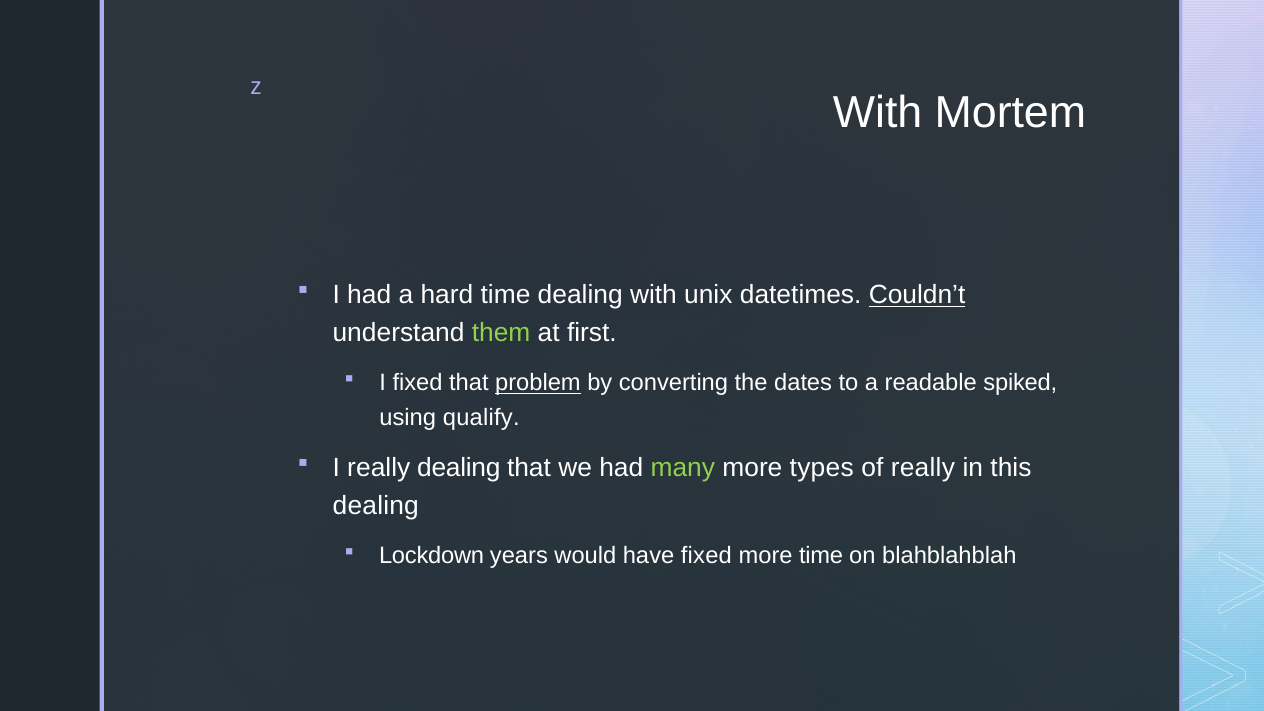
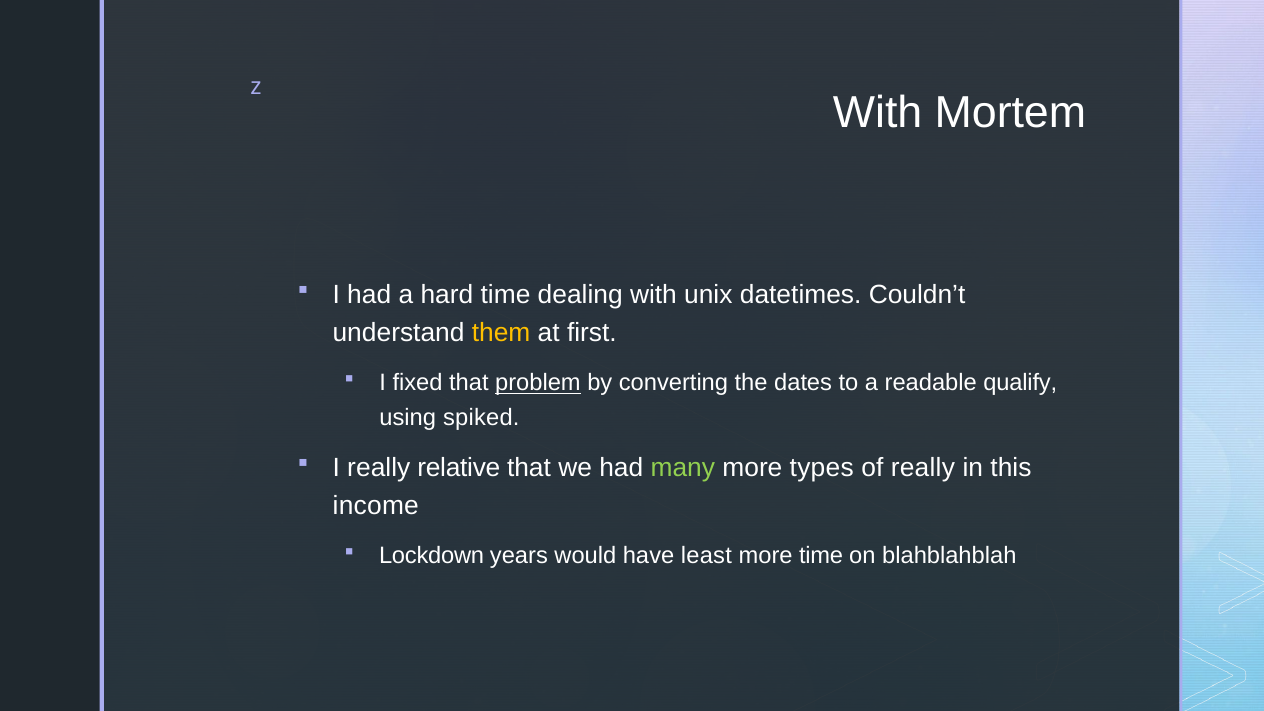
Couldn’t underline: present -> none
them colour: light green -> yellow
spiked: spiked -> qualify
qualify: qualify -> spiked
really dealing: dealing -> relative
dealing at (376, 506): dealing -> income
have fixed: fixed -> least
